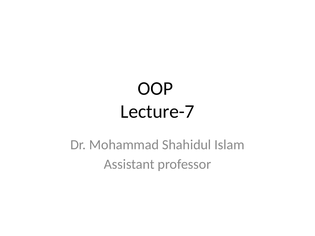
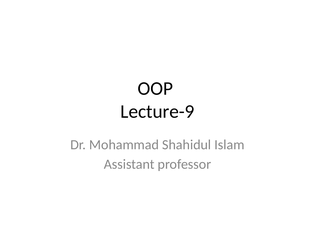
Lecture-7: Lecture-7 -> Lecture-9
